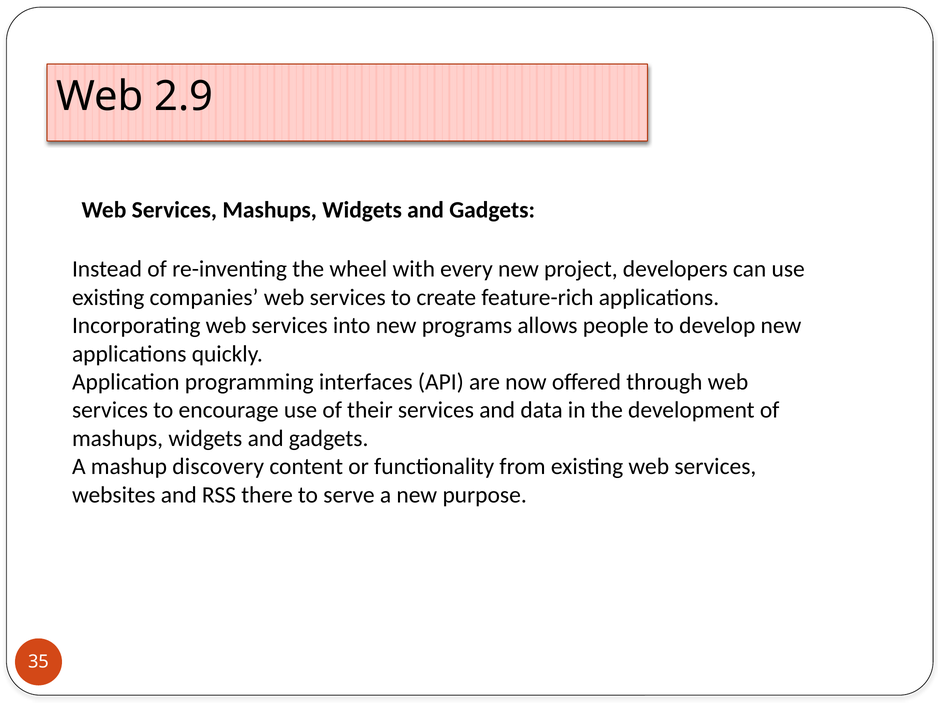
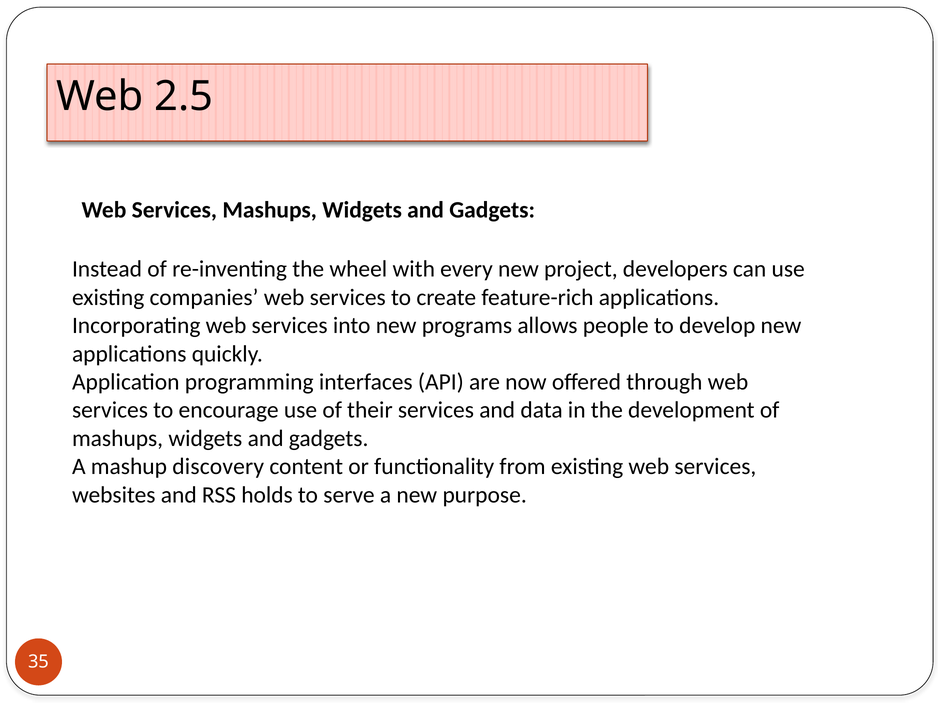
2.9: 2.9 -> 2.5
there: there -> holds
